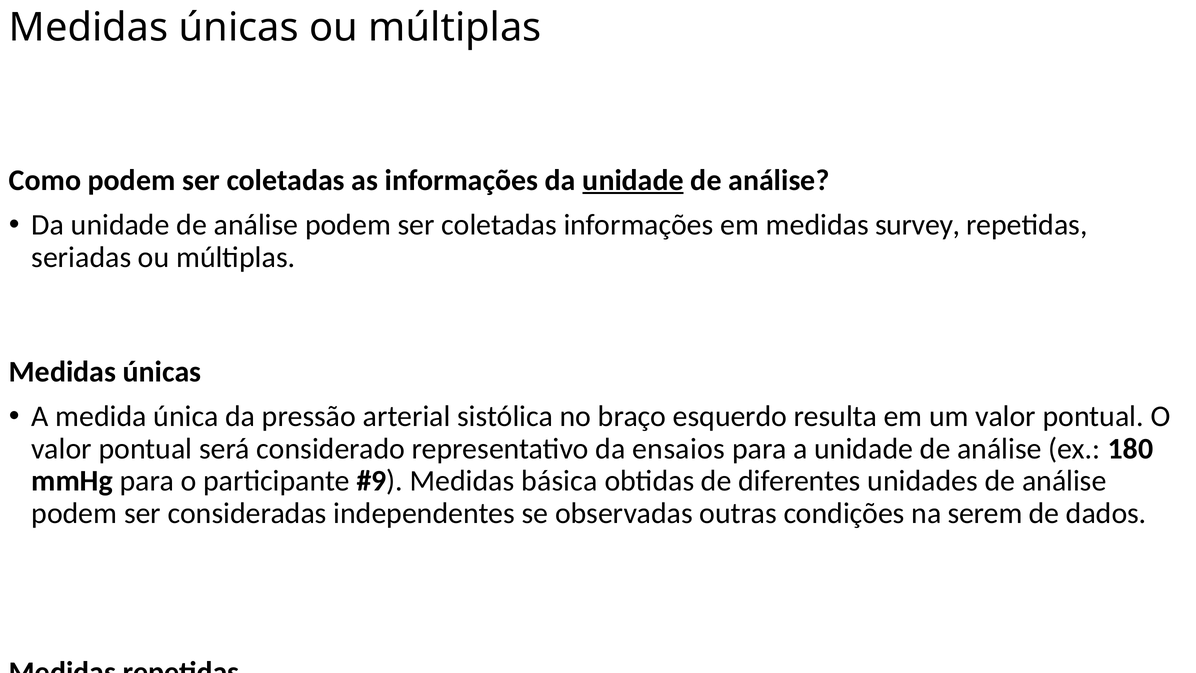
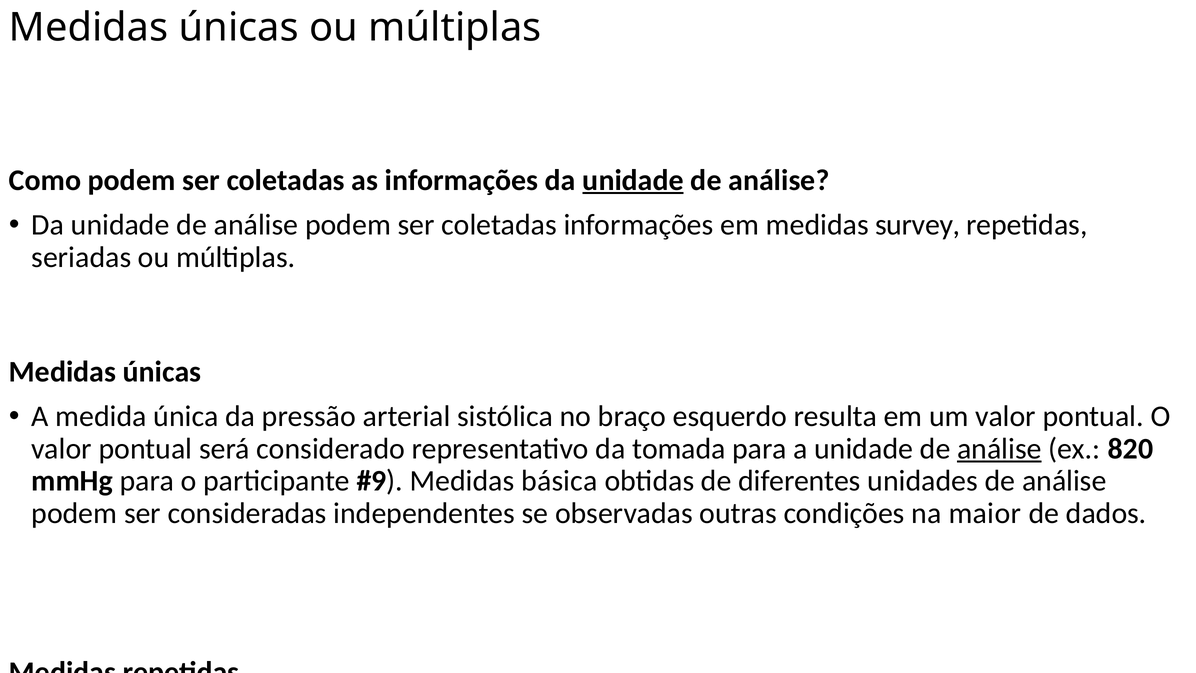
ensaios: ensaios -> tomada
análise at (999, 449) underline: none -> present
180: 180 -> 820
serem: serem -> maior
